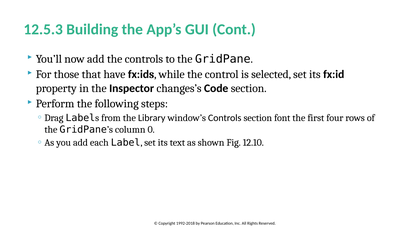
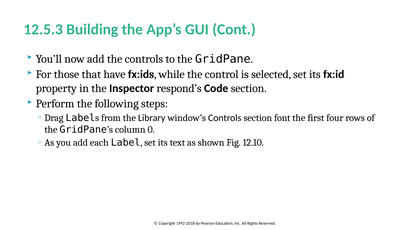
changes’s: changes’s -> respond’s
